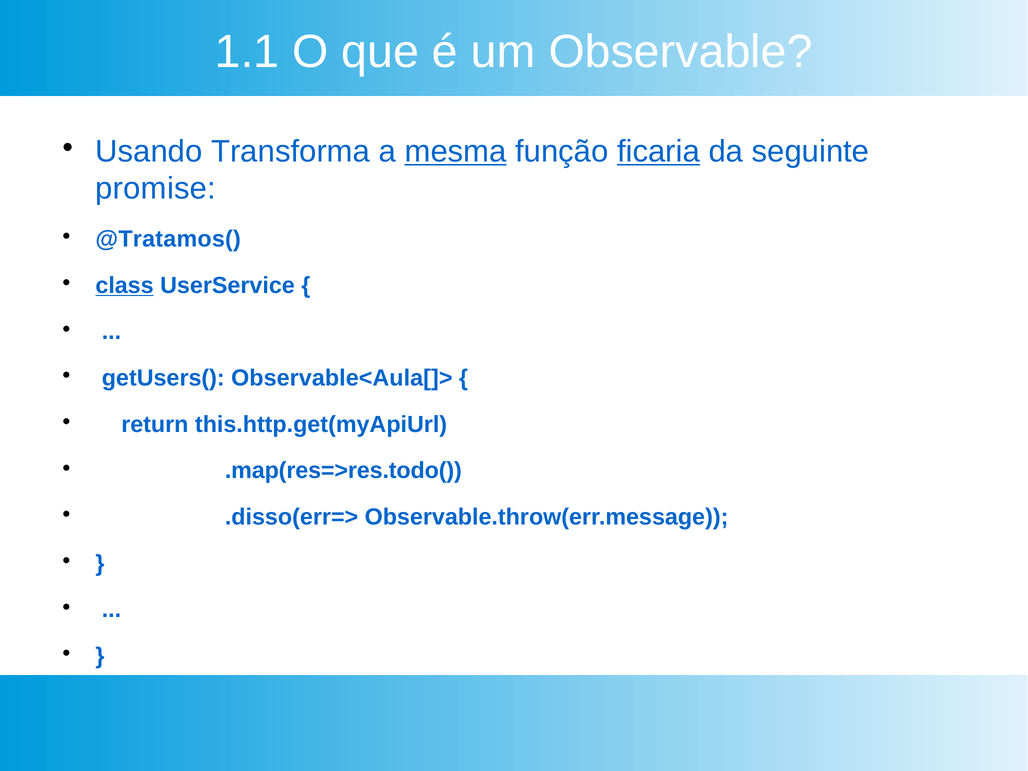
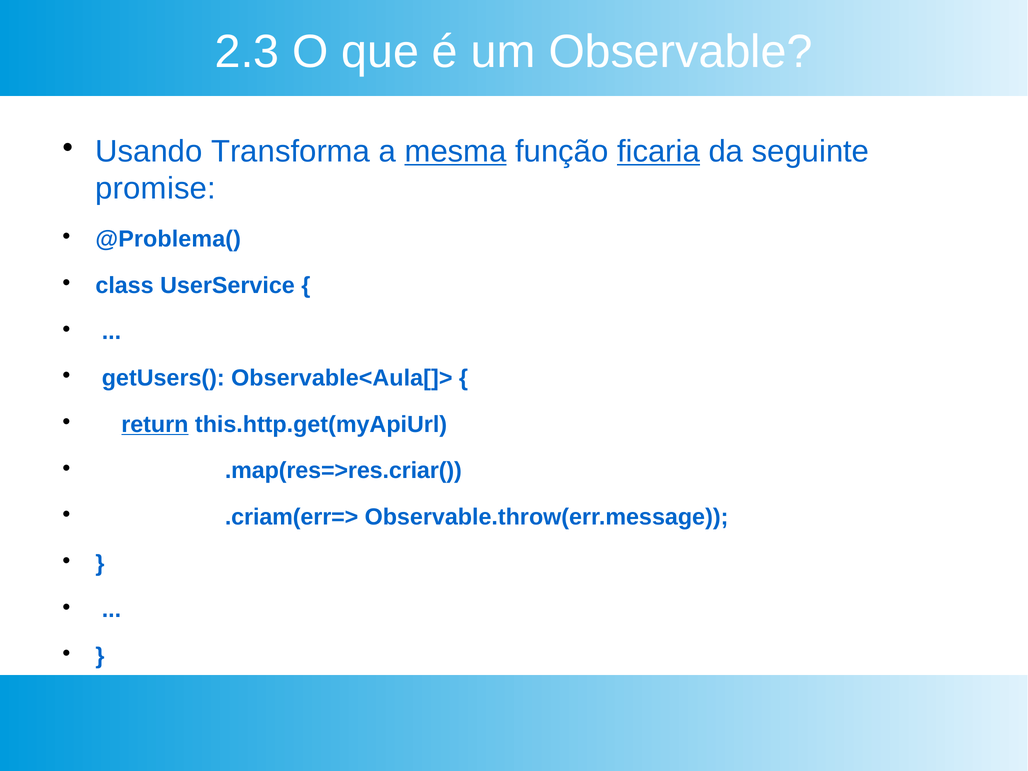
1.1: 1.1 -> 2.3
@Tratamos(: @Tratamos( -> @Problema(
class underline: present -> none
return underline: none -> present
.map(res=>res.todo(: .map(res=>res.todo( -> .map(res=>res.criar(
.disso(err=>: .disso(err=> -> .criam(err=>
